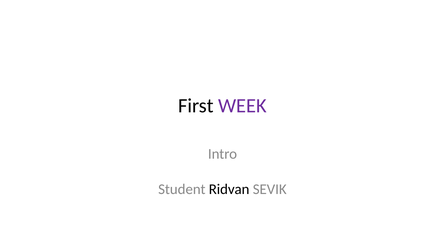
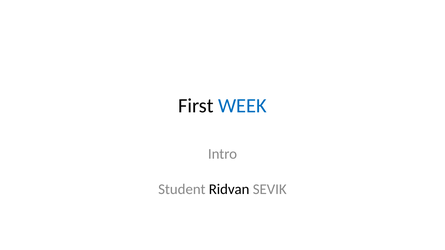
WEEK colour: purple -> blue
